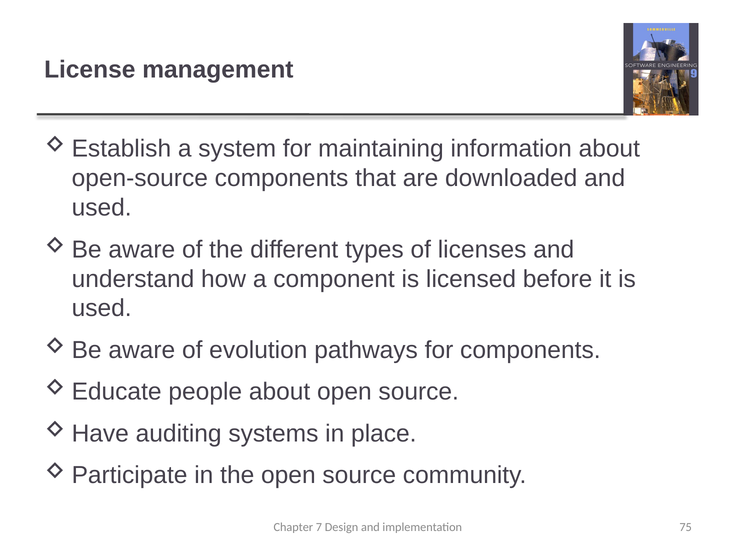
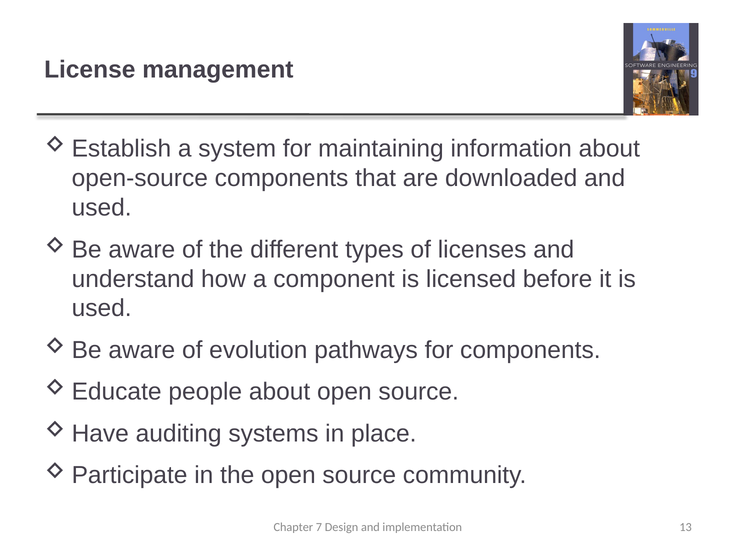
75: 75 -> 13
